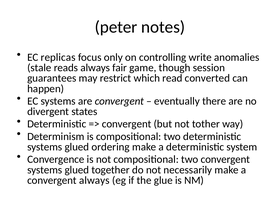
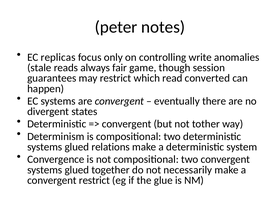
ordering: ordering -> relations
convergent always: always -> restrict
